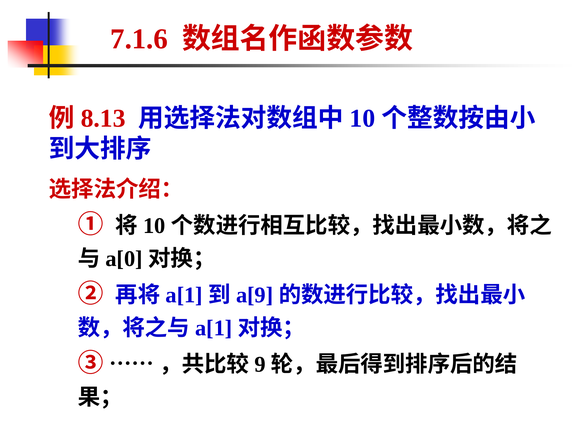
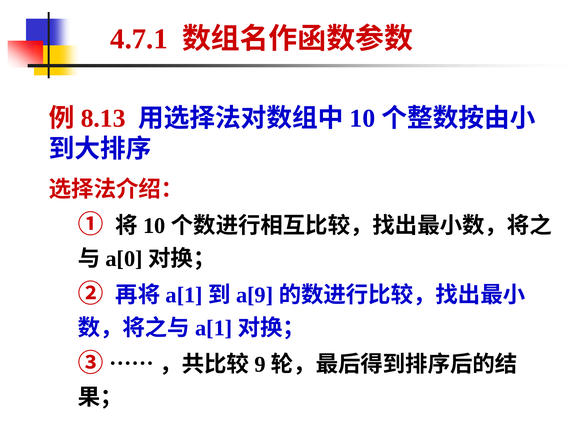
7.1.6: 7.1.6 -> 4.7.1
